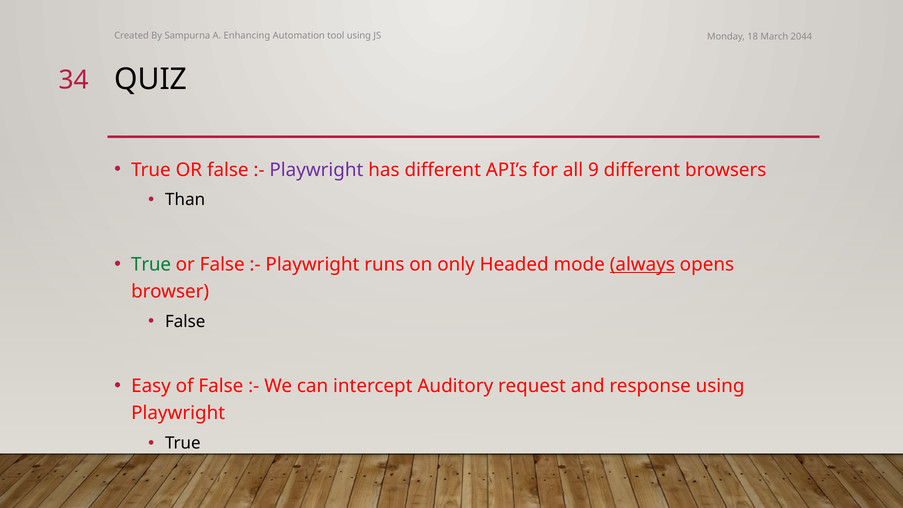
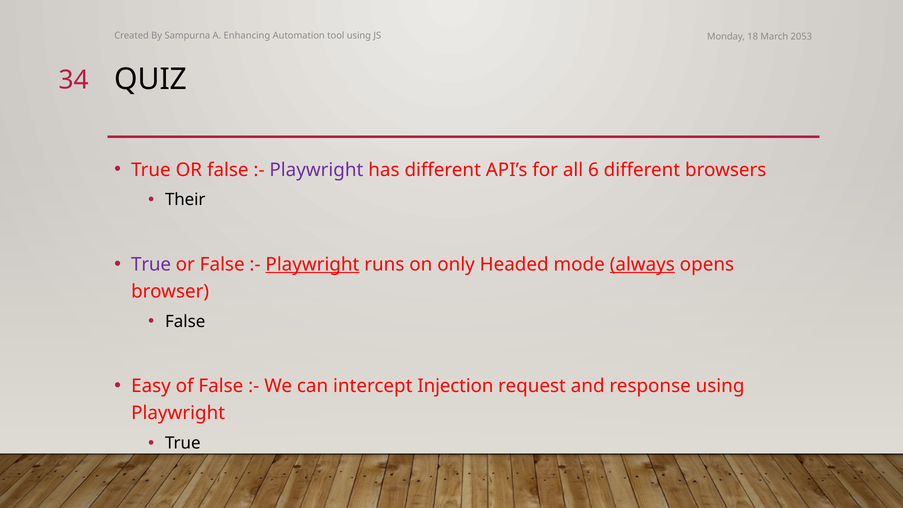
2044: 2044 -> 2053
9: 9 -> 6
Than: Than -> Their
True at (151, 264) colour: green -> purple
Playwright at (312, 264) underline: none -> present
Auditory: Auditory -> Injection
